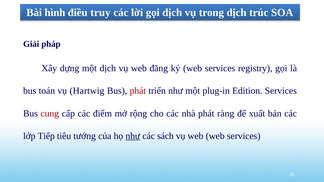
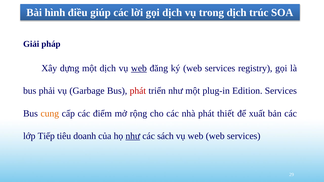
truy: truy -> giúp
web at (139, 68) underline: none -> present
toán: toán -> phải
Hartwig: Hartwig -> Garbage
cung colour: red -> orange
ràng: ràng -> thiết
tưởng: tưởng -> doanh
